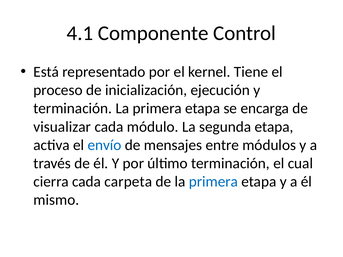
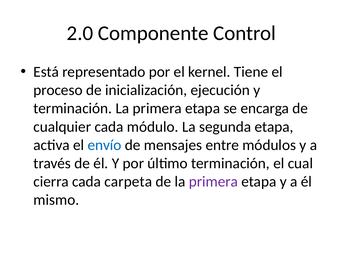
4.1: 4.1 -> 2.0
visualizar: visualizar -> cualquier
primera at (213, 182) colour: blue -> purple
